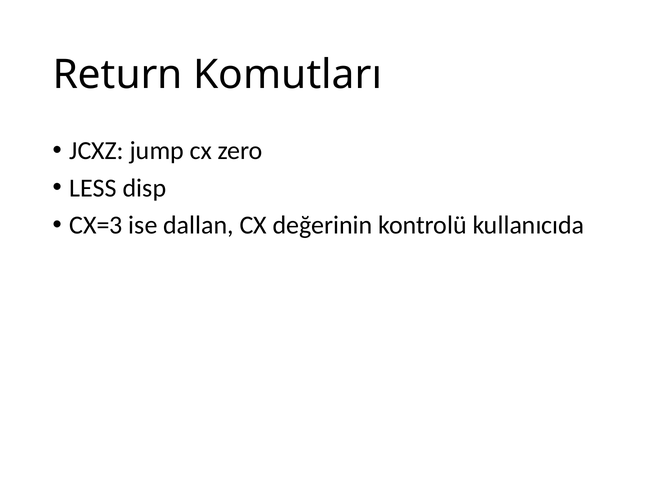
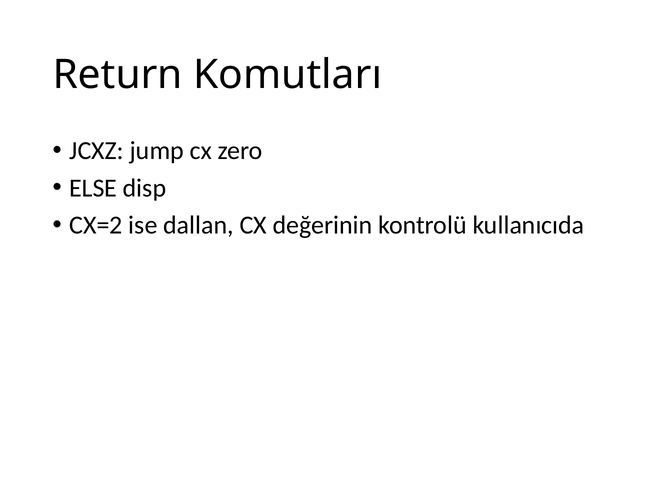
LESS: LESS -> ELSE
CX=3: CX=3 -> CX=2
